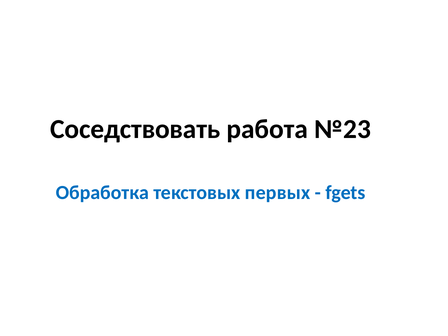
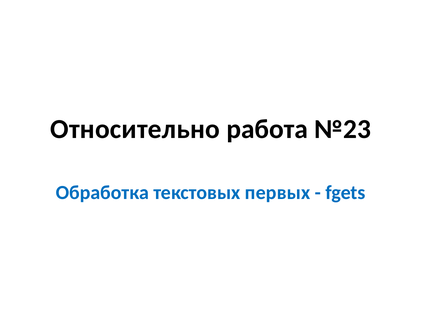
Соседствовать: Соседствовать -> Относительно
